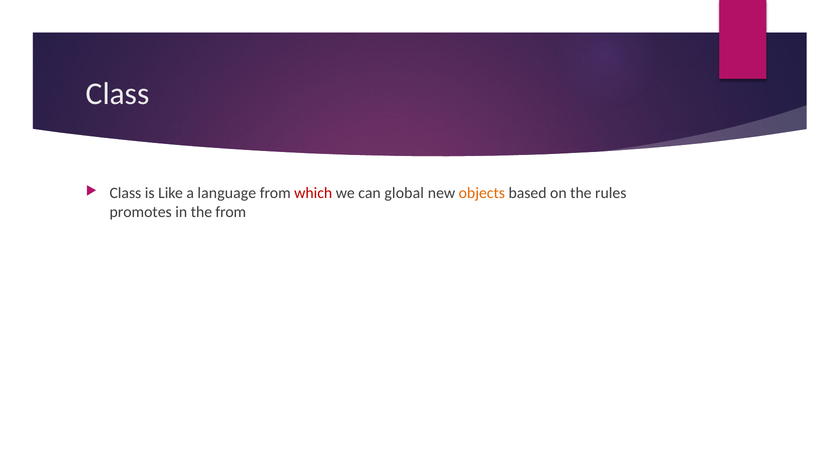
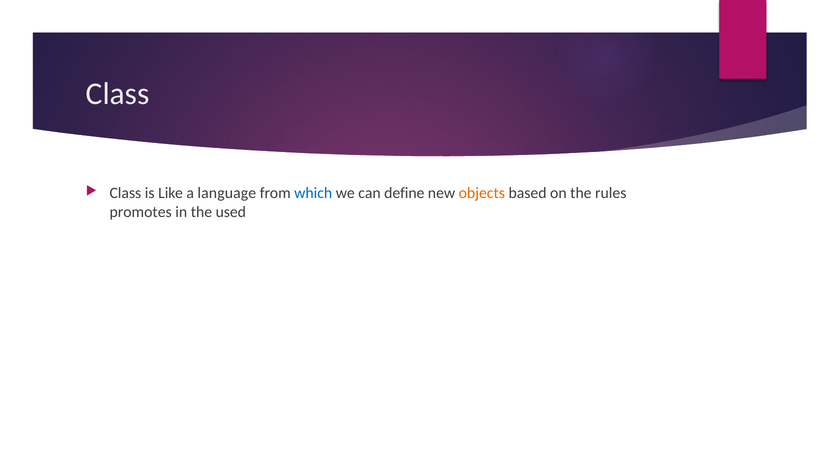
which colour: red -> blue
global: global -> define
the from: from -> used
